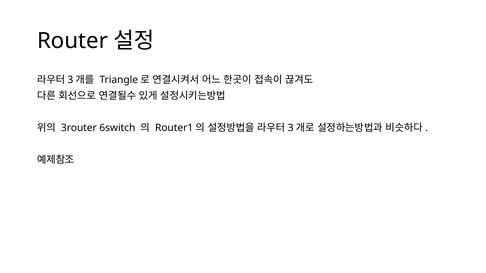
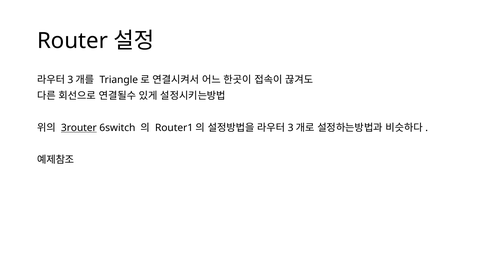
3router underline: none -> present
